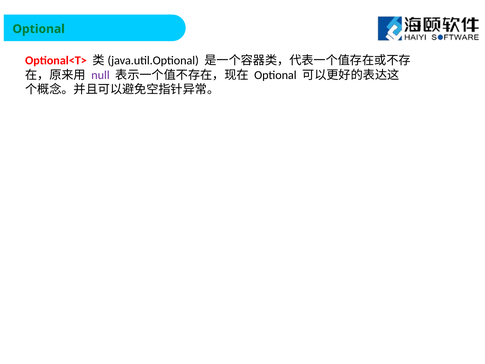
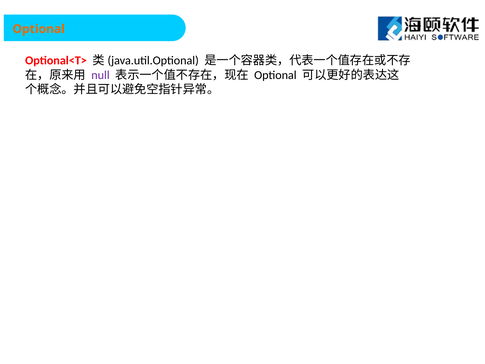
Optional at (39, 29) colour: green -> orange
